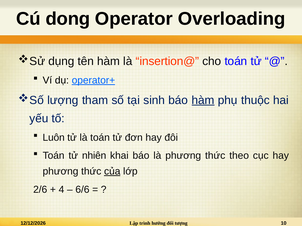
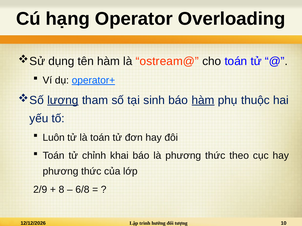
dong: dong -> hạng
insertion@: insertion@ -> ostream@
lượng underline: none -> present
nhiên: nhiên -> chỉnh
của underline: present -> none
2/6: 2/6 -> 2/9
4: 4 -> 8
6/6: 6/6 -> 6/8
